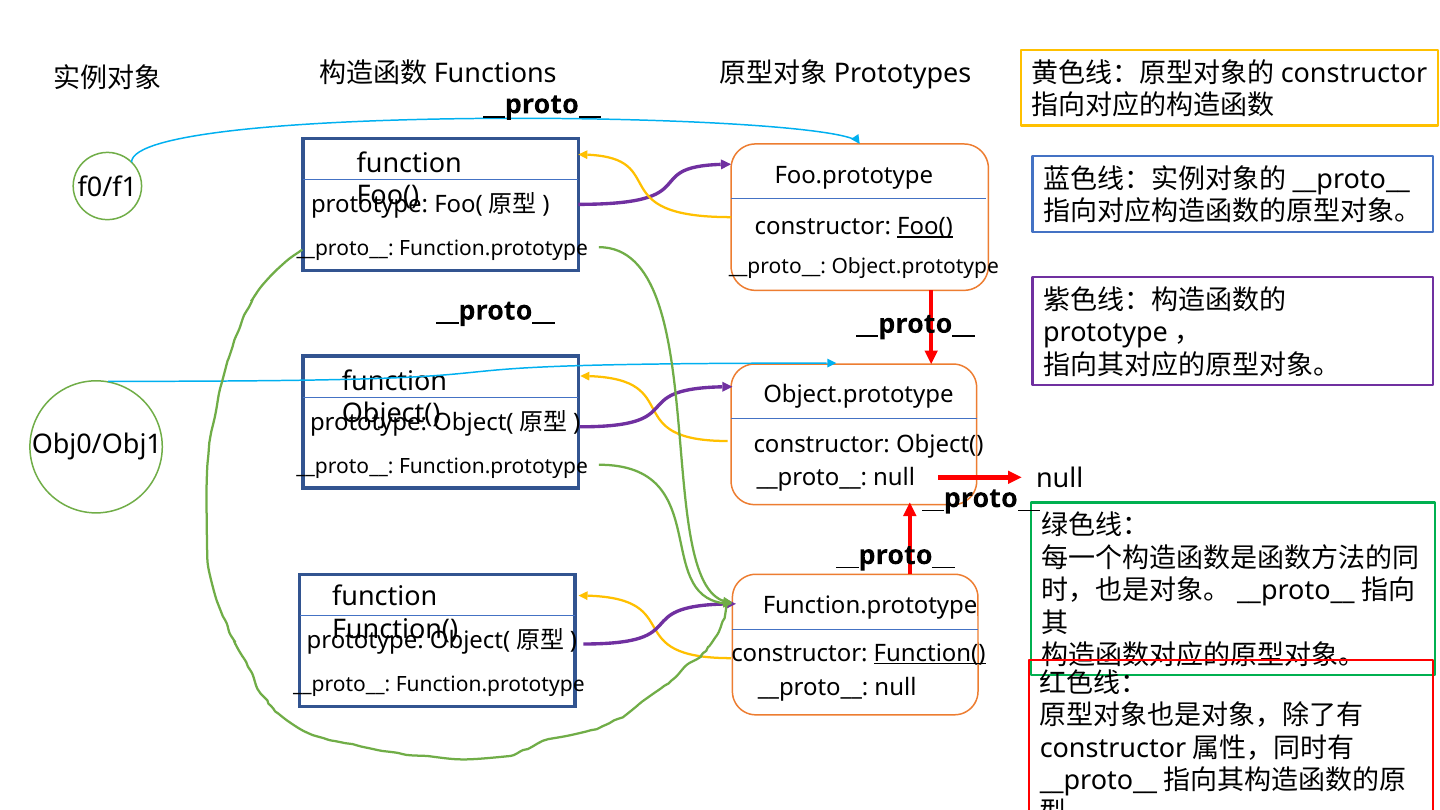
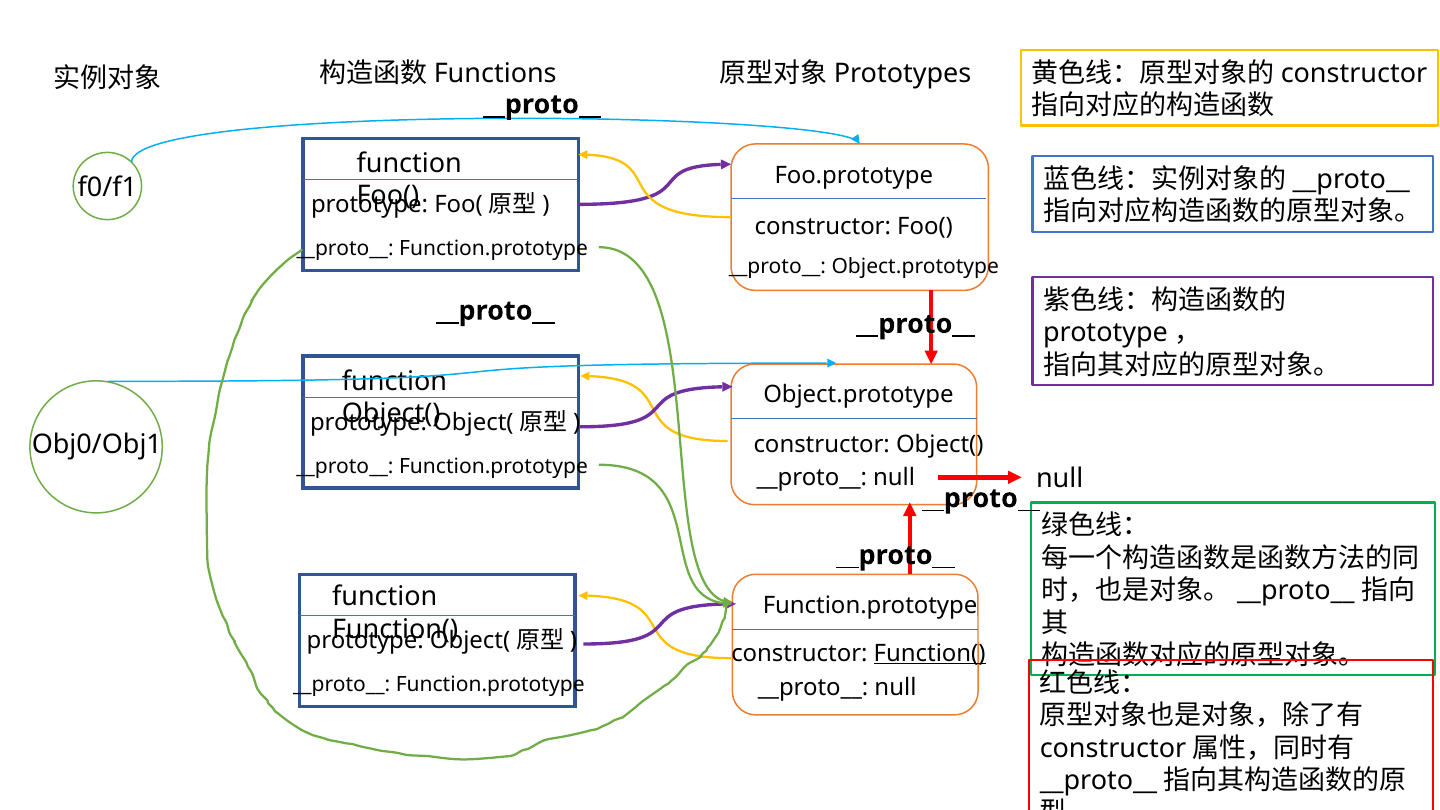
Foo( at (925, 227) underline: present -> none
